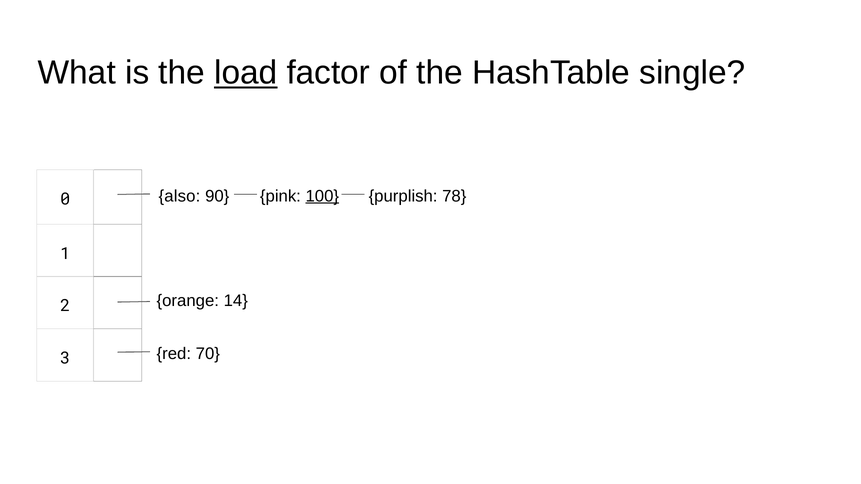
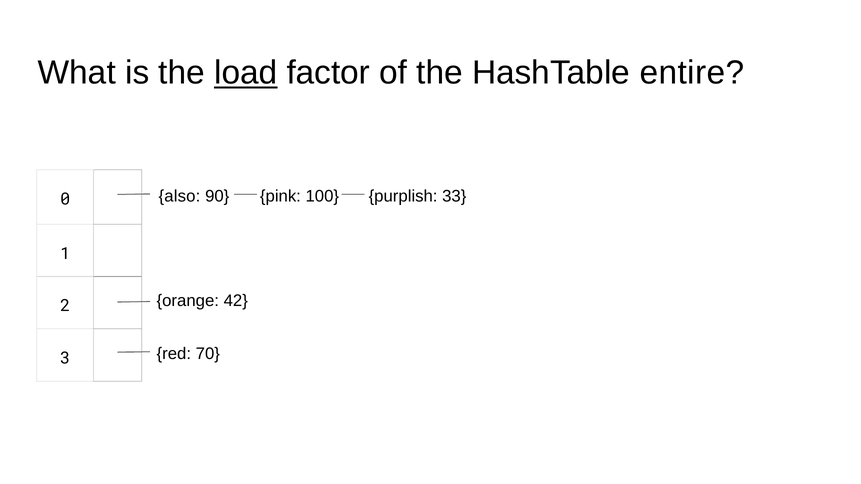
single: single -> entire
100 underline: present -> none
78: 78 -> 33
14: 14 -> 42
